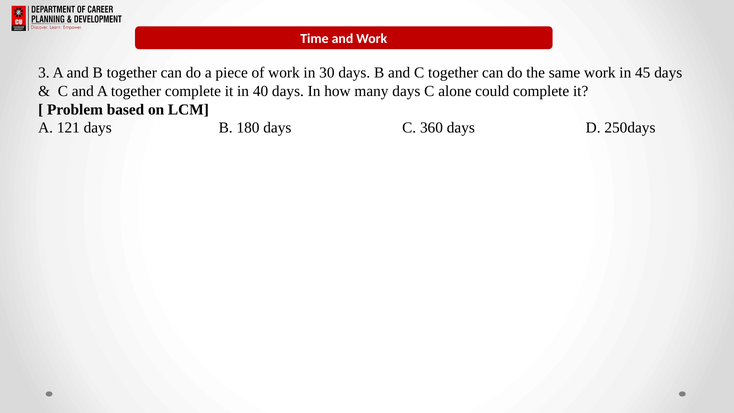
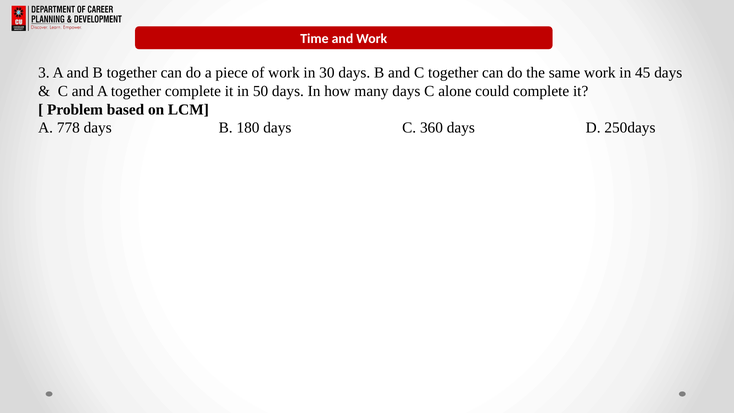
40: 40 -> 50
121: 121 -> 778
